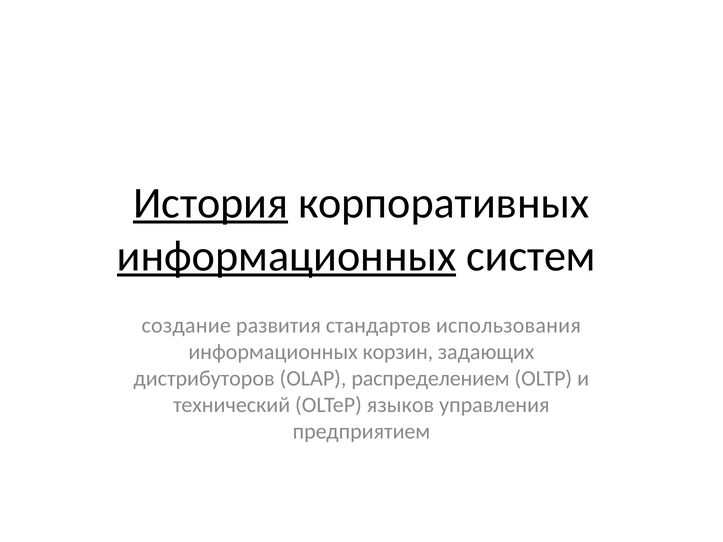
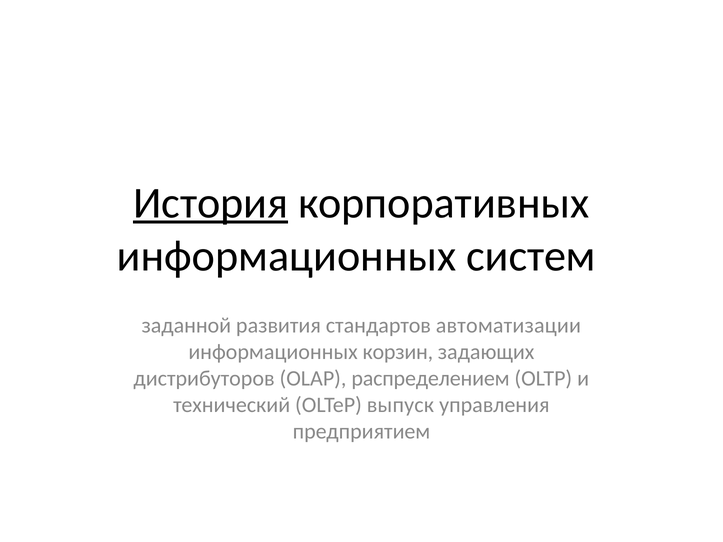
информационных at (286, 256) underline: present -> none
создание: создание -> заданной
использования: использования -> автоматизации
языков: языков -> выпуск
